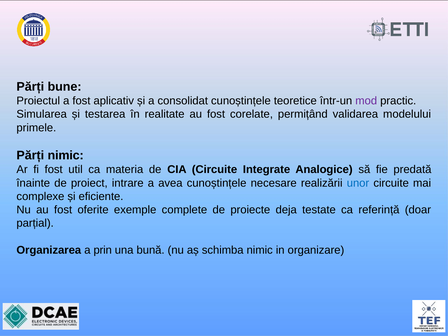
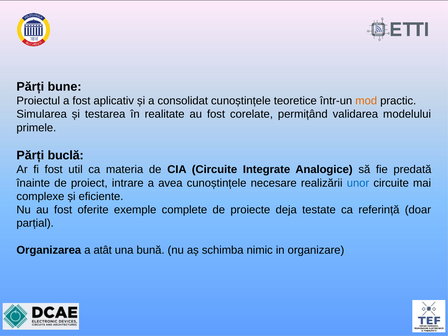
mod colour: purple -> orange
Părți nimic: nimic -> buclă
prin: prin -> atât
